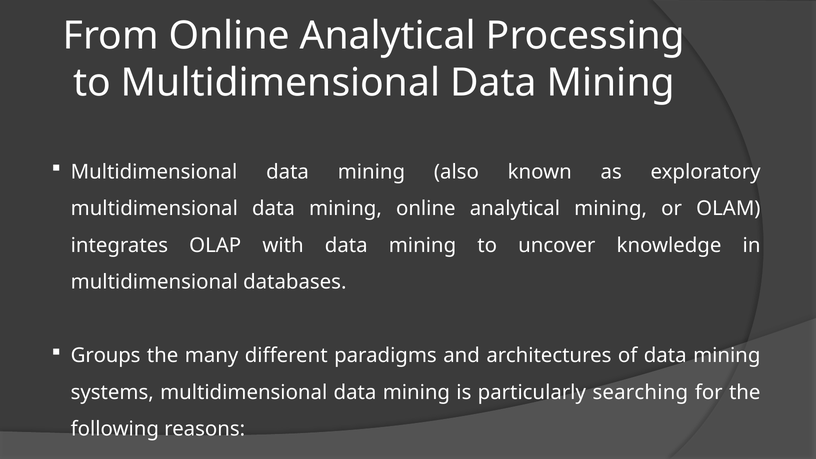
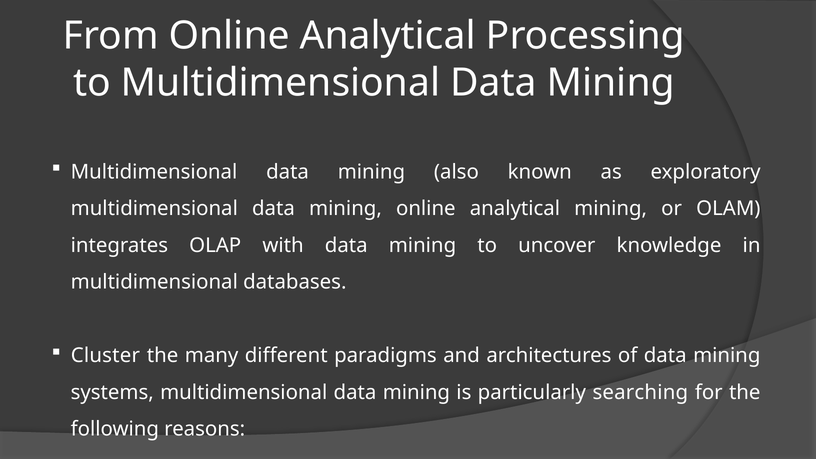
Groups: Groups -> Cluster
